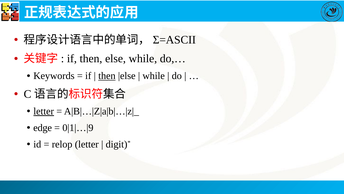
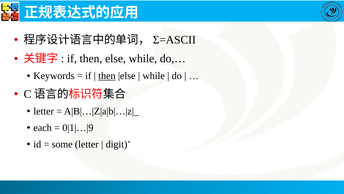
letter at (44, 111) underline: present -> none
edge: edge -> each
relop: relop -> some
